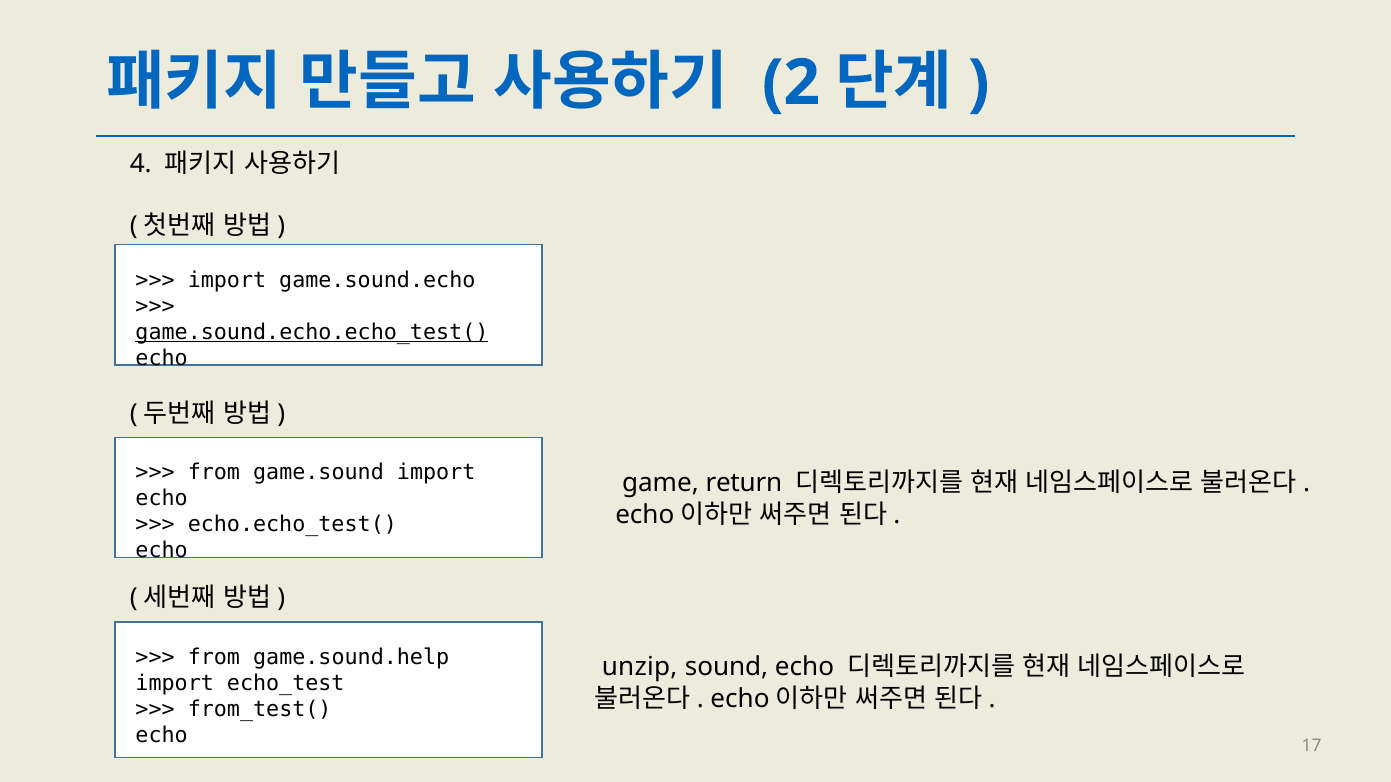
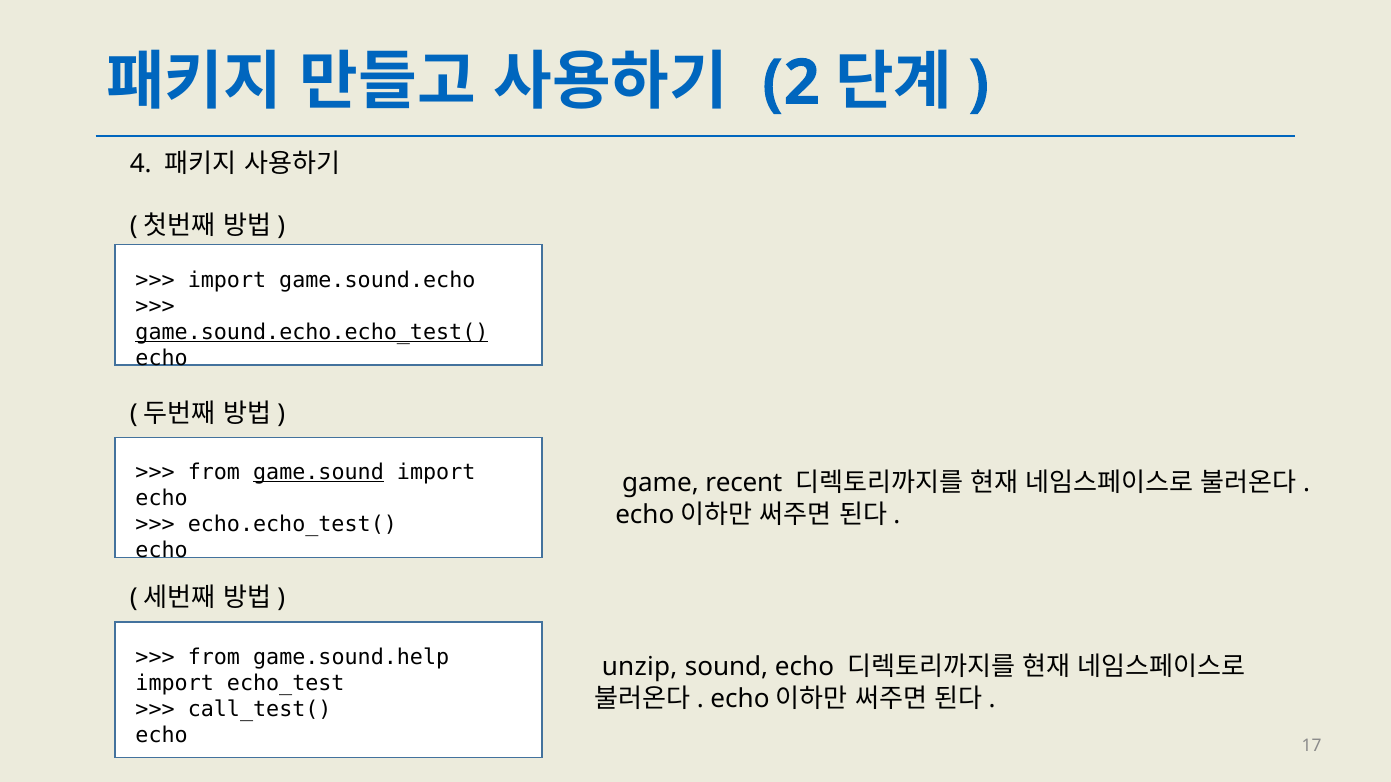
game.sound underline: none -> present
return: return -> recent
from_test(: from_test( -> call_test(
